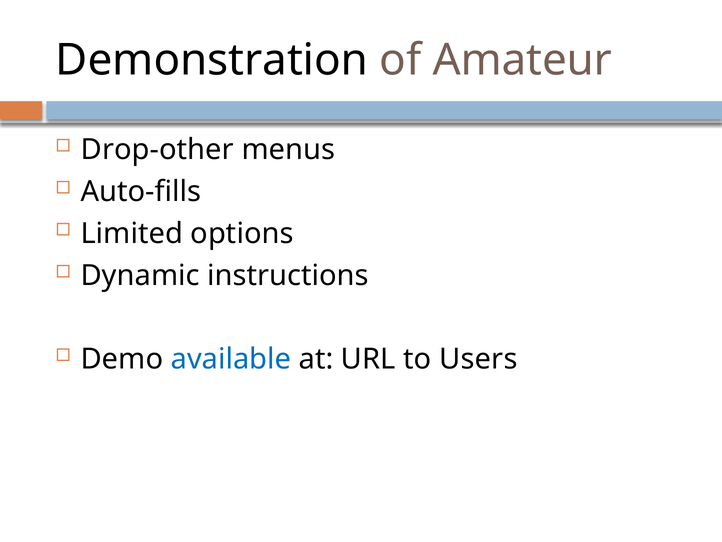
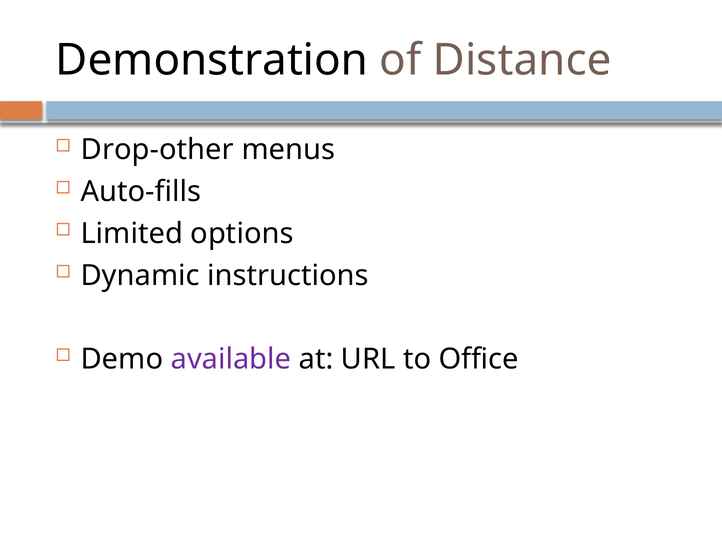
Amateur: Amateur -> Distance
available colour: blue -> purple
Users: Users -> Office
